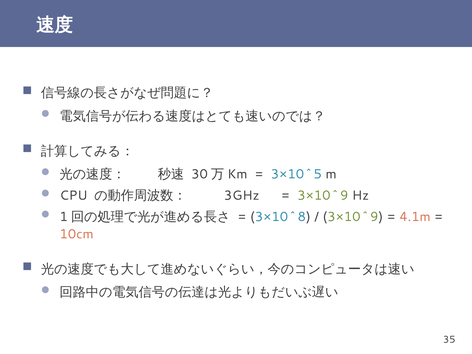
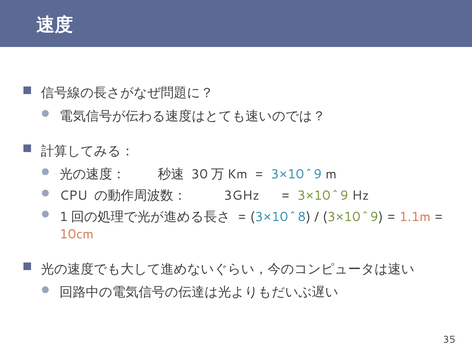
3×10^5 at (296, 174): 3×10^5 -> 3×10^9
4.1m: 4.1m -> 1.1m
